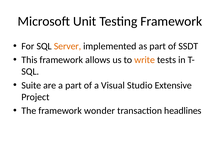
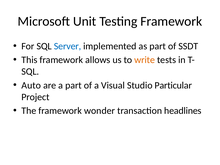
Server colour: orange -> blue
Suite: Suite -> Auto
Extensive: Extensive -> Particular
